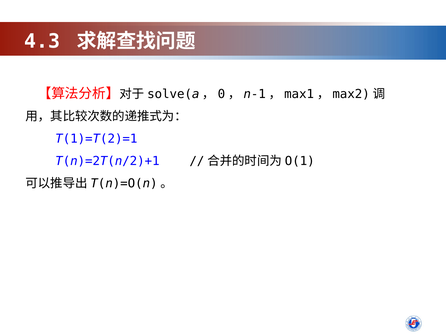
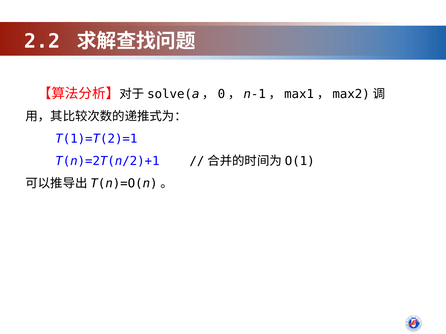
4.3: 4.3 -> 2.2
